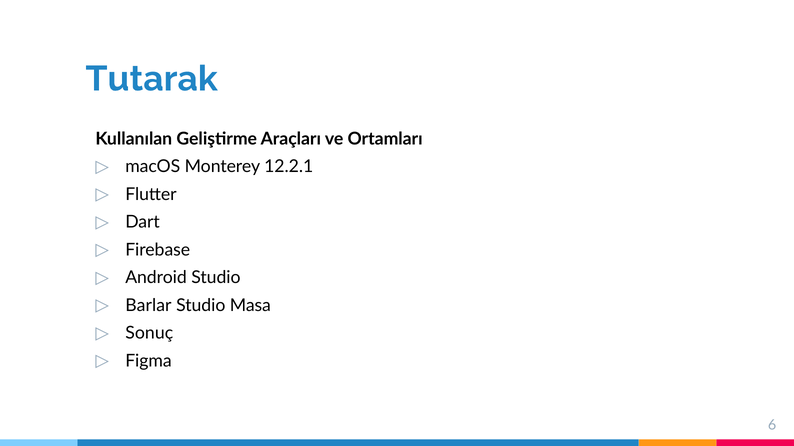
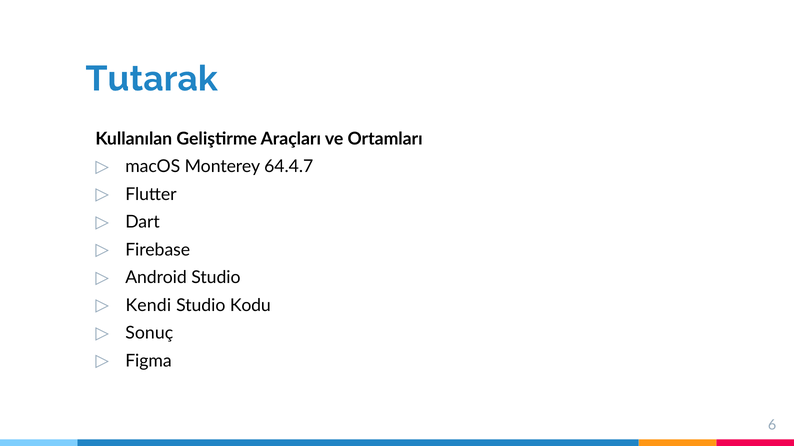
12.2.1: 12.2.1 -> 64.4.7
Barlar: Barlar -> Kendi
Masa: Masa -> Kodu
